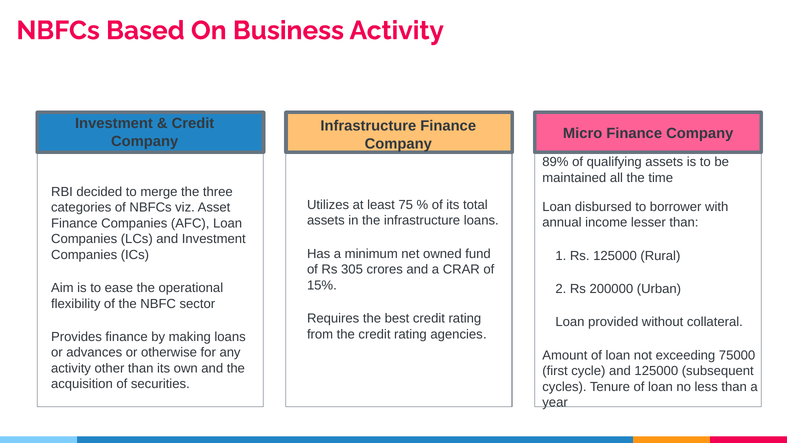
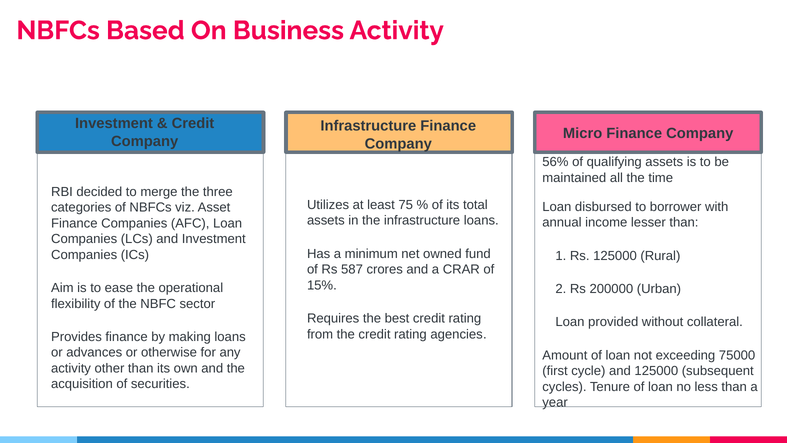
89%: 89% -> 56%
305: 305 -> 587
